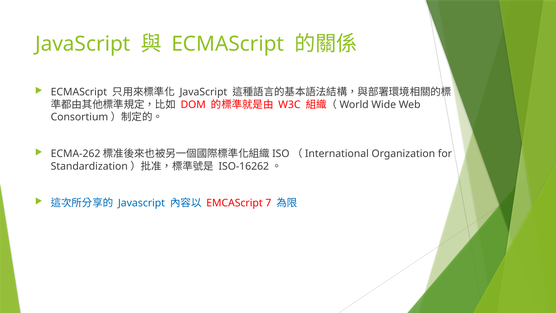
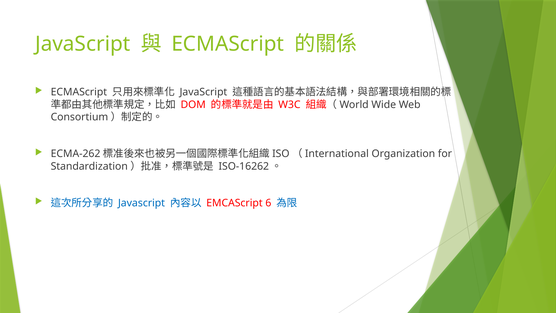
7: 7 -> 6
